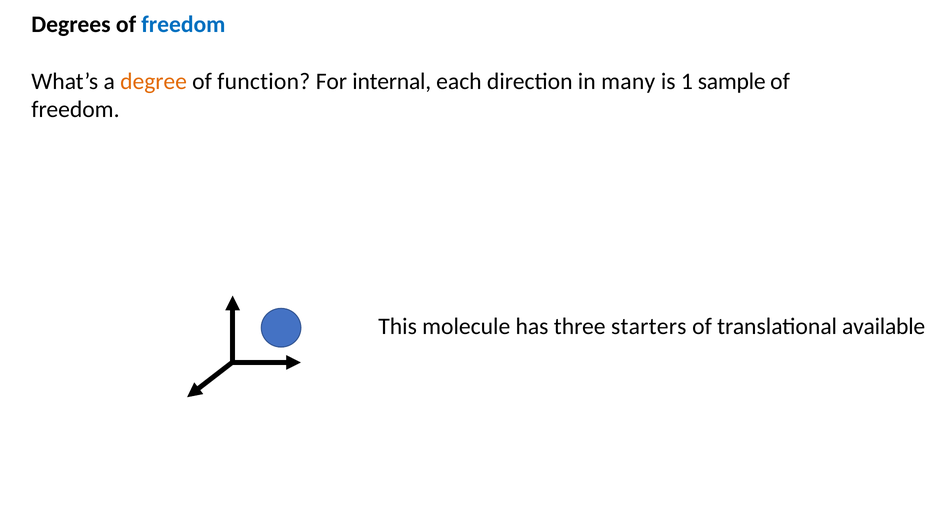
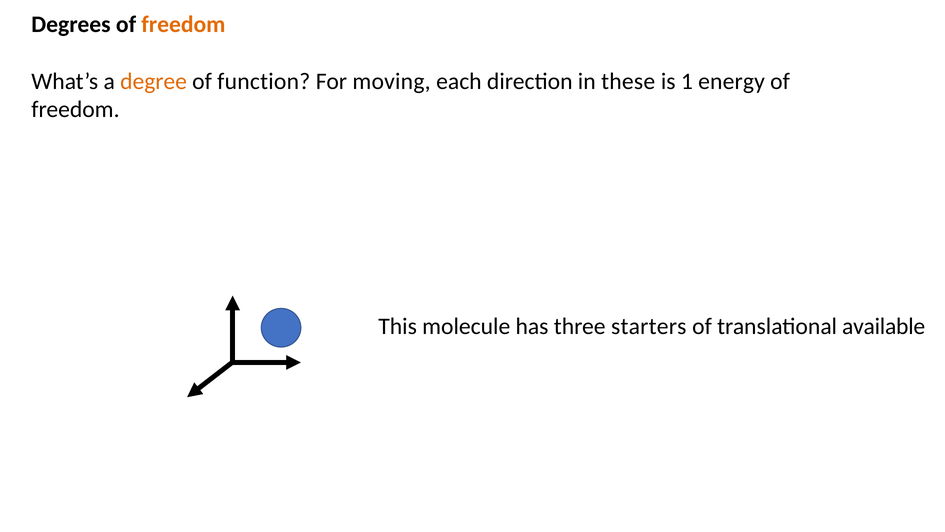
freedom at (183, 24) colour: blue -> orange
internal: internal -> moving
many: many -> these
sample: sample -> energy
